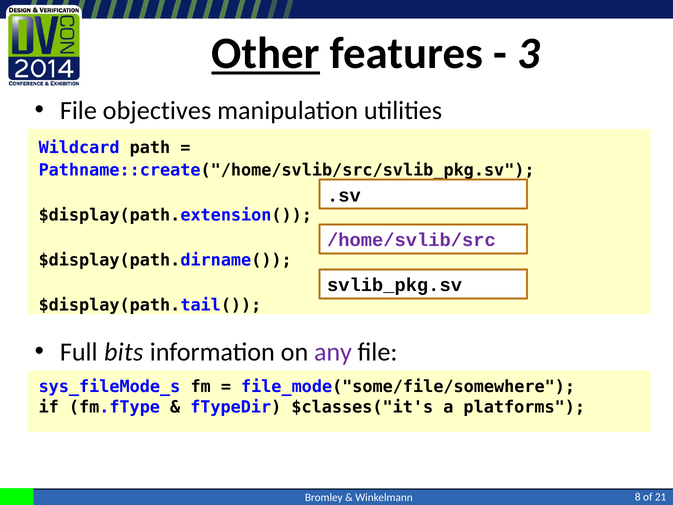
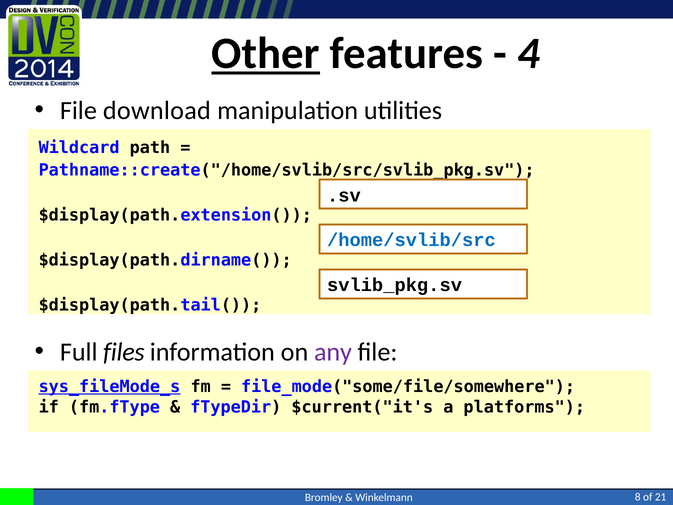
3: 3 -> 4
objectives: objectives -> download
/home/svlib/src colour: purple -> blue
bits: bits -> files
sys_fileMode_s underline: none -> present
$classes("it's: $classes("it's -> $current("it's
